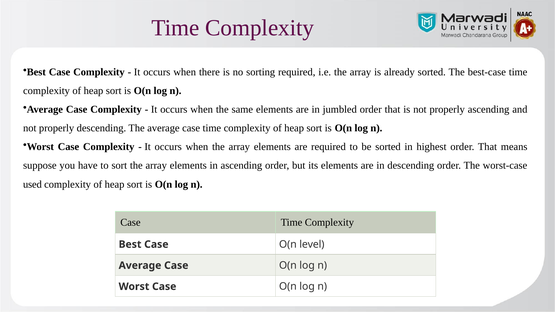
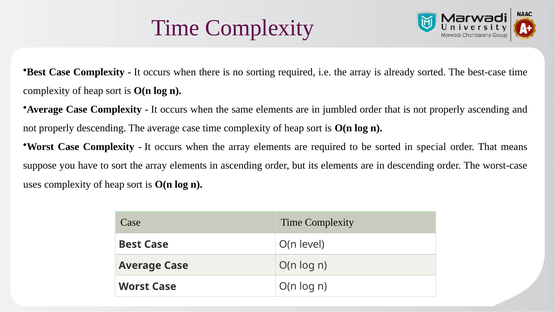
highest: highest -> special
used: used -> uses
